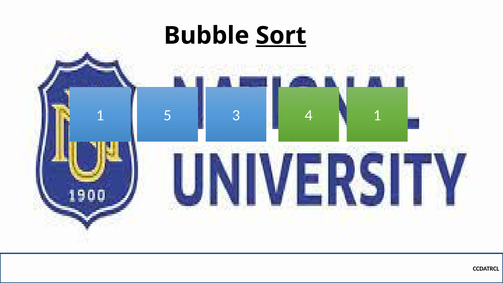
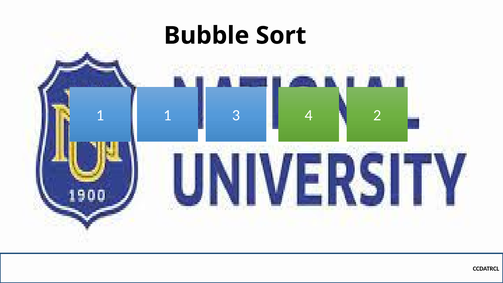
Sort underline: present -> none
1 5: 5 -> 1
4 1: 1 -> 2
